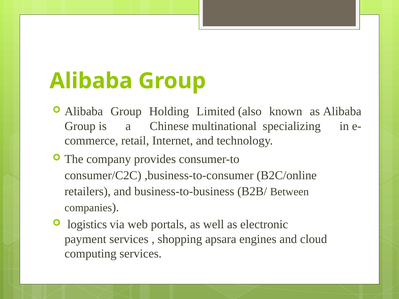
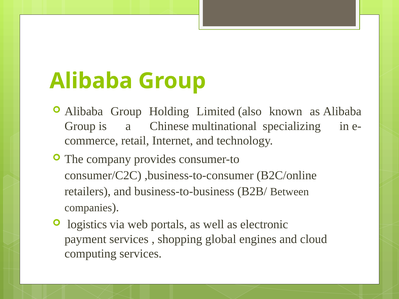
apsara: apsara -> global
